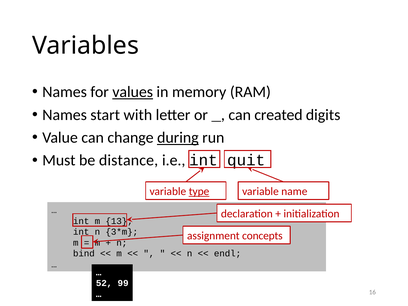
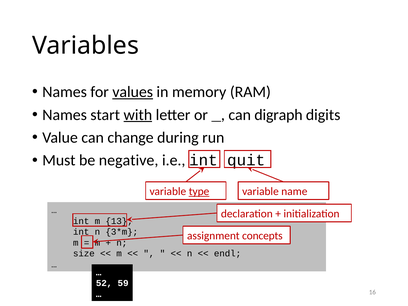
with underline: none -> present
created: created -> digraph
during underline: present -> none
distance: distance -> negative
bind: bind -> size
99: 99 -> 59
